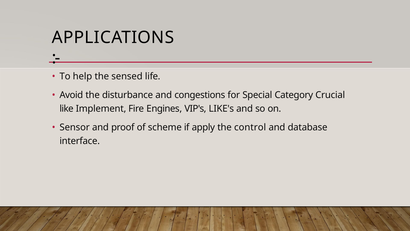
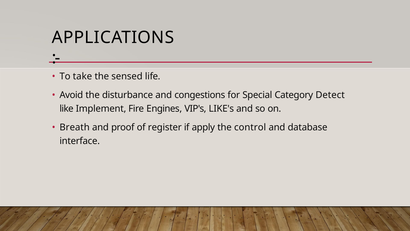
help: help -> take
Crucial: Crucial -> Detect
Sensor: Sensor -> Breath
scheme: scheme -> register
